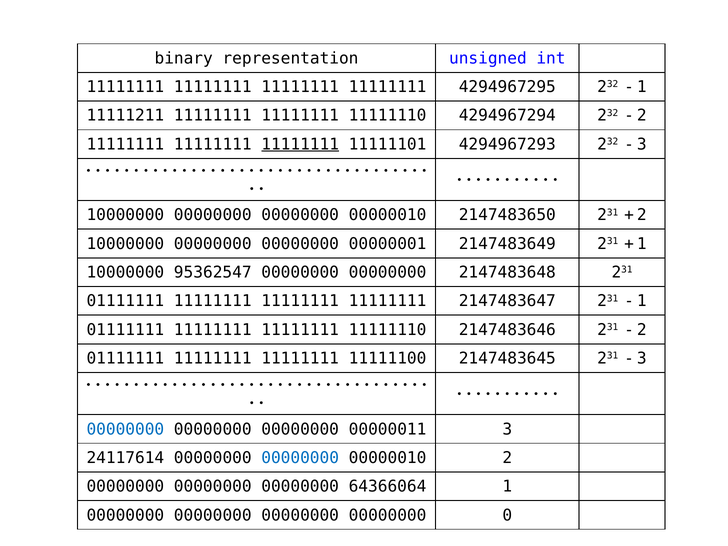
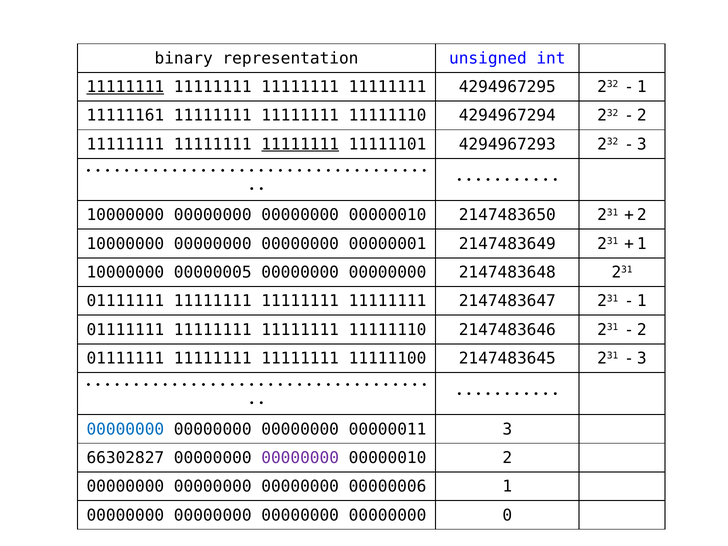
11111111 at (125, 87) underline: none -> present
11111211: 11111211 -> 11111161
95362547: 95362547 -> 00000005
24117614: 24117614 -> 66302827
00000000 at (300, 458) colour: blue -> purple
64366064: 64366064 -> 00000006
